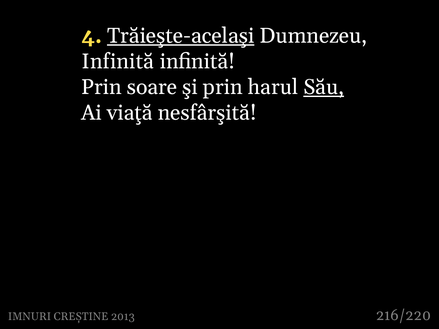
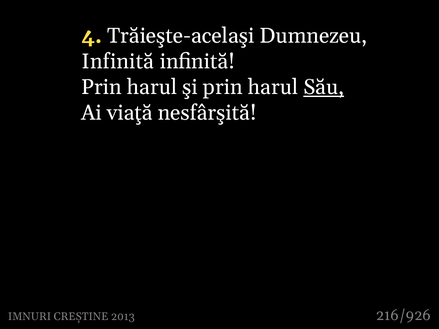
Trăieşte-acelaşi underline: present -> none
soare at (152, 87): soare -> harul
216/220: 216/220 -> 216/926
